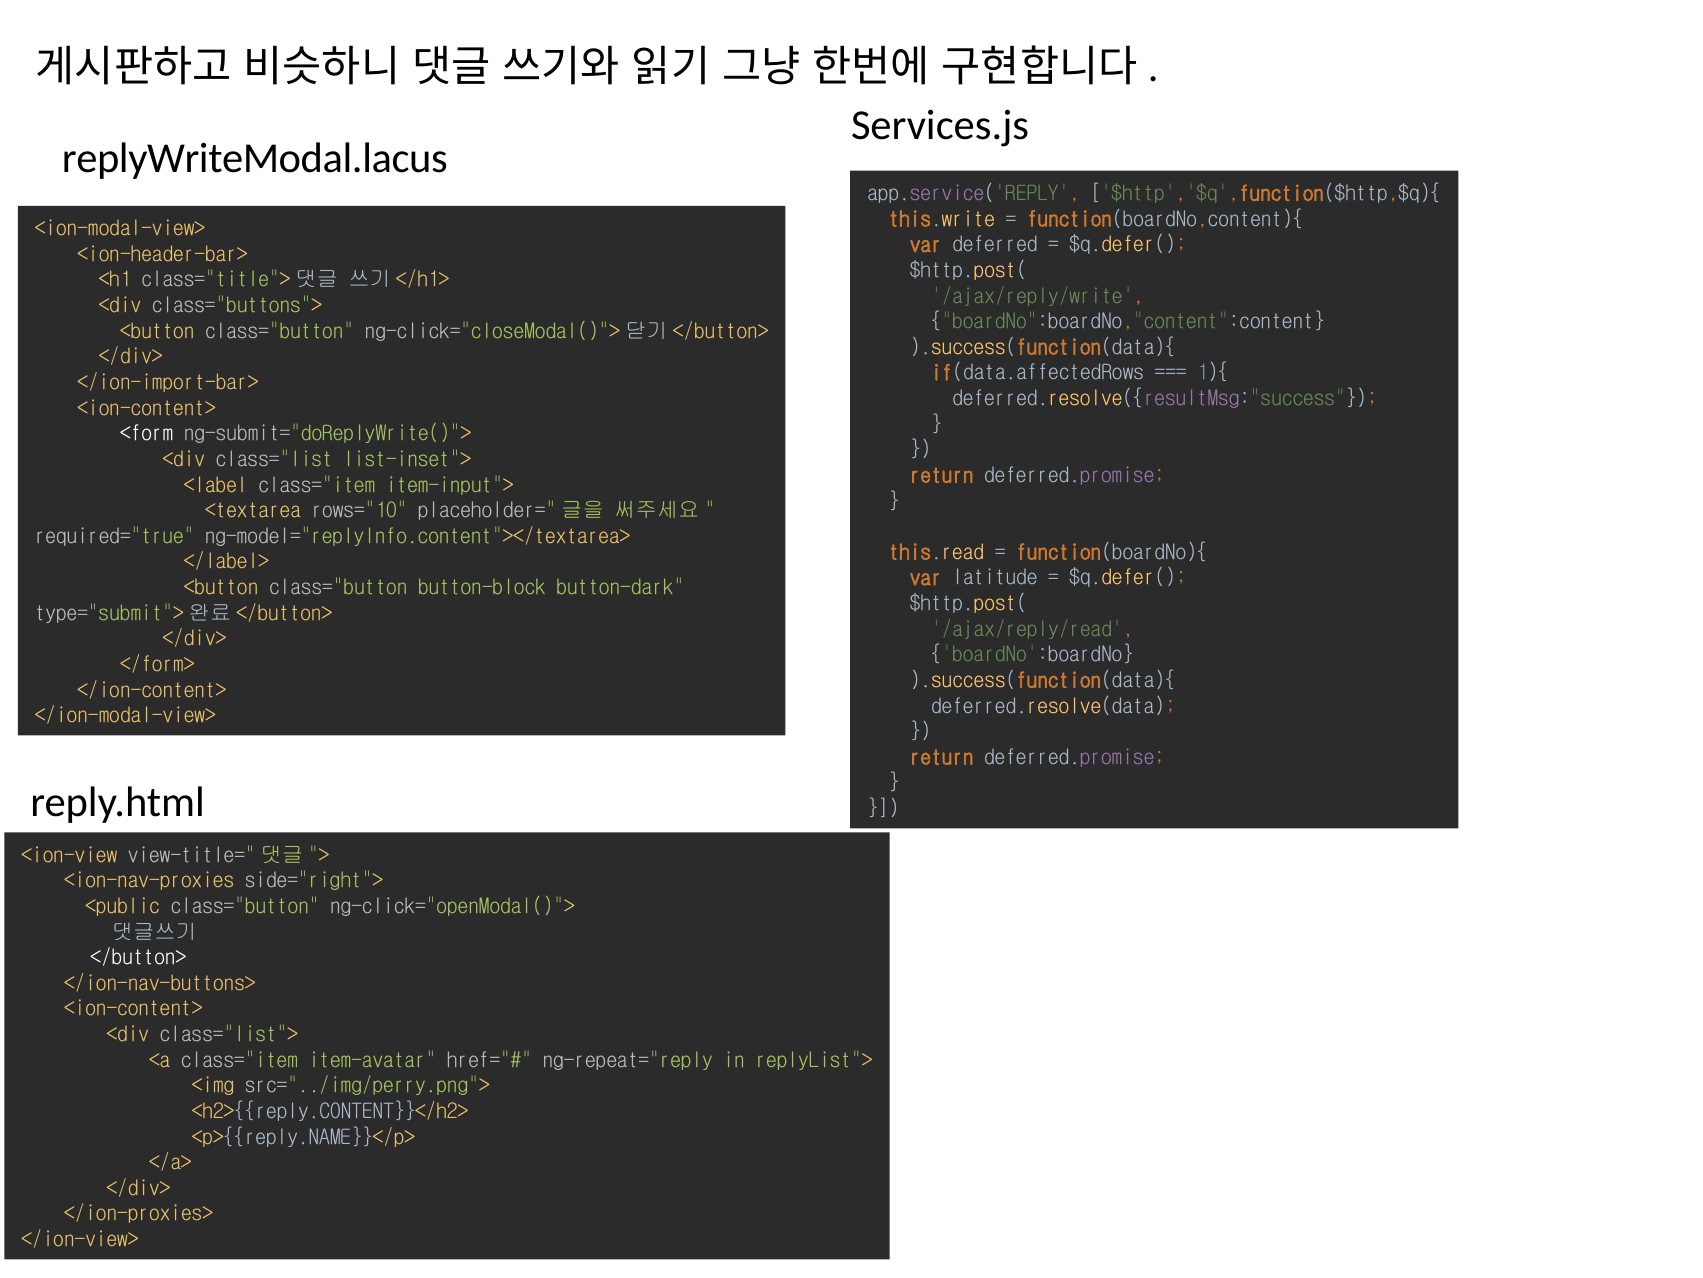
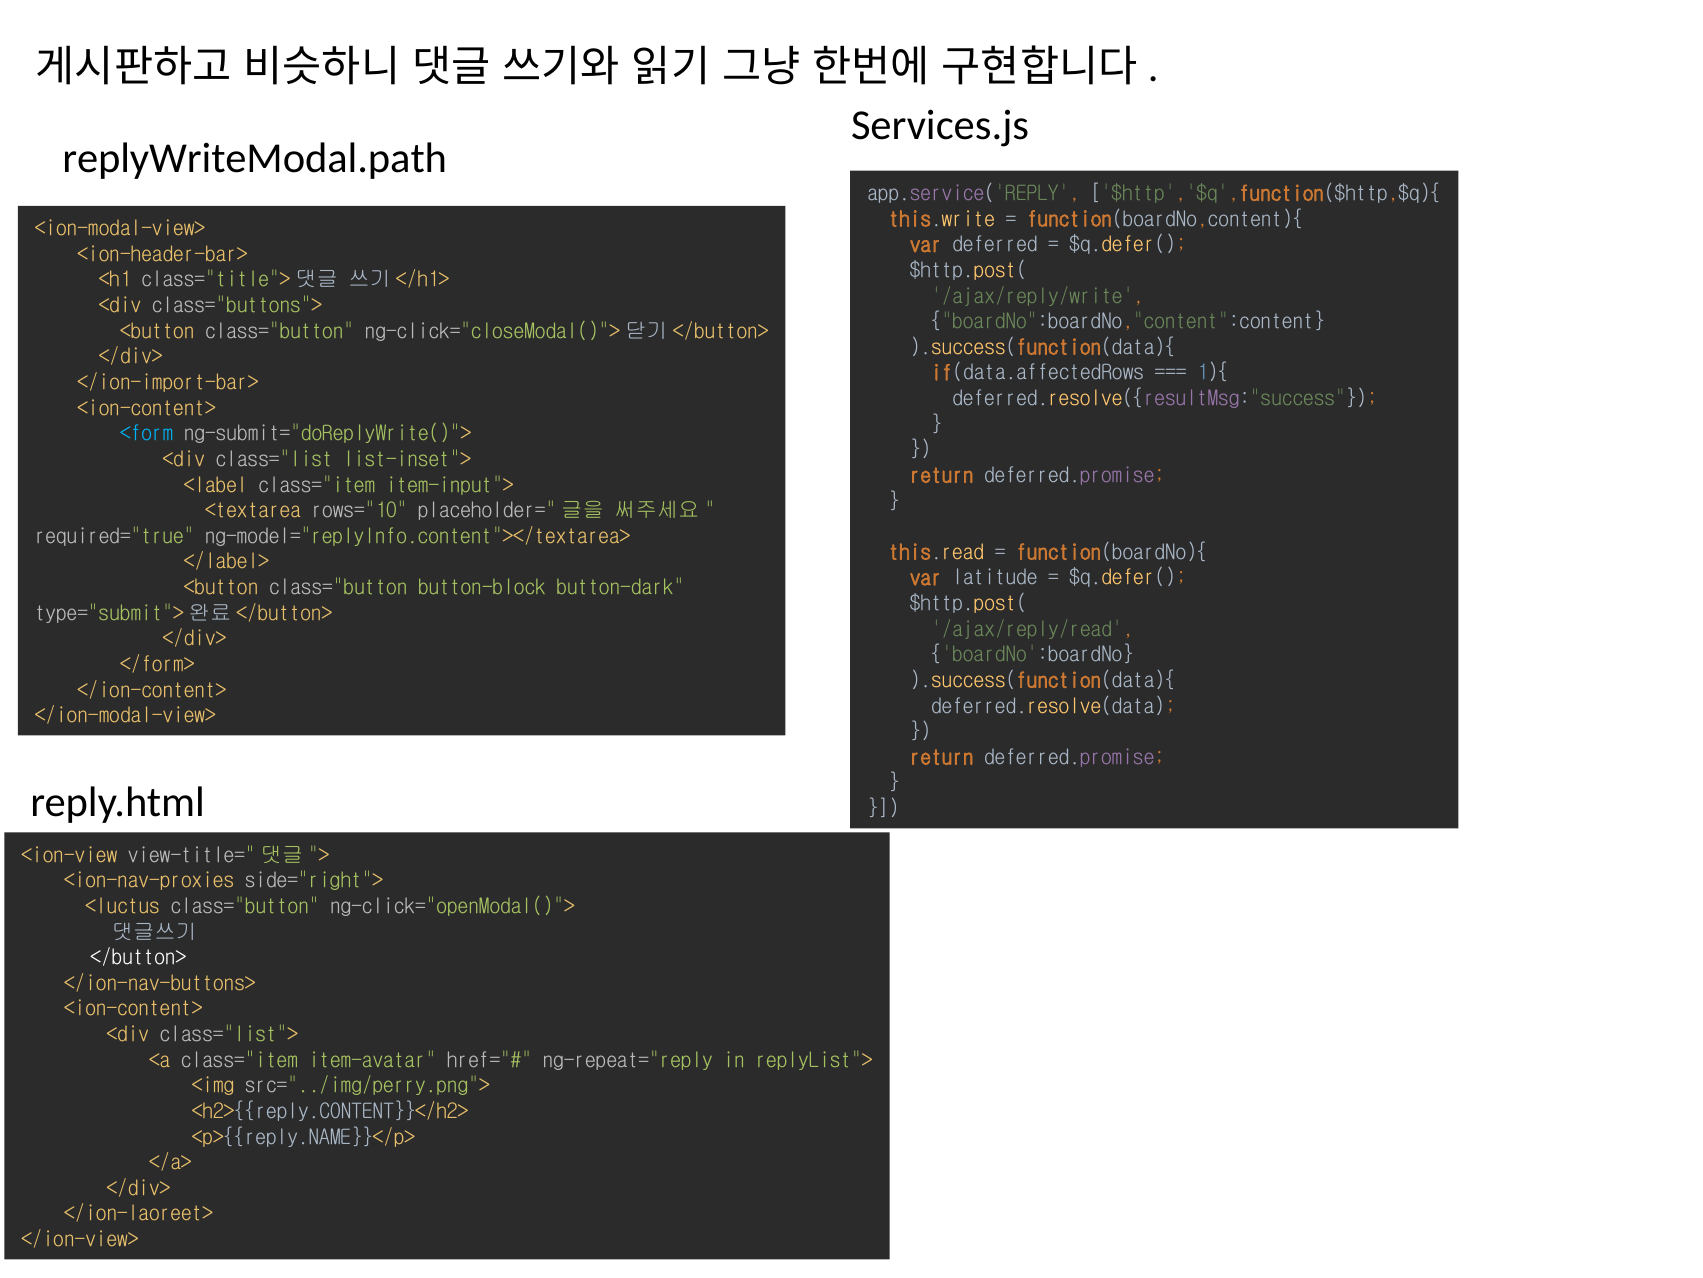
replyWriteModal.lacus: replyWriteModal.lacus -> replyWriteModal.path
<form colour: white -> light blue
<public: <public -> <luctus
</ion-proxies>: </ion-proxies> -> </ion-laoreet>
